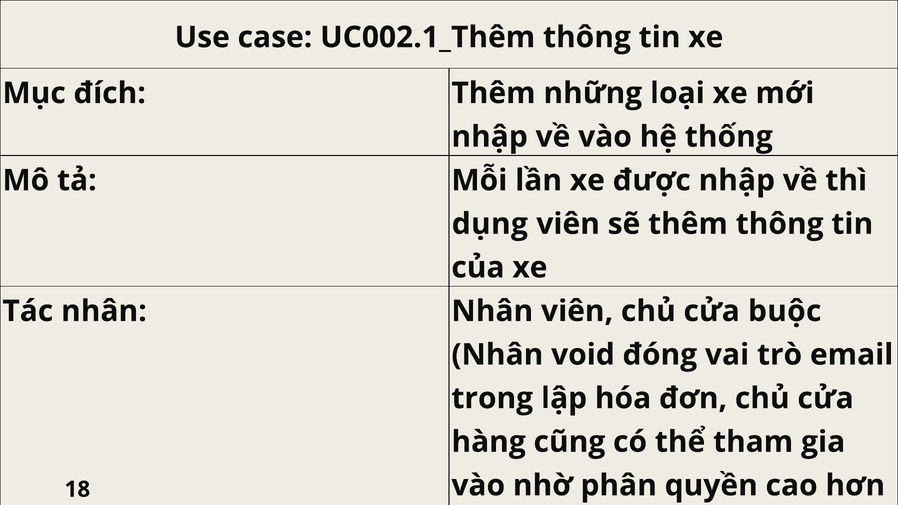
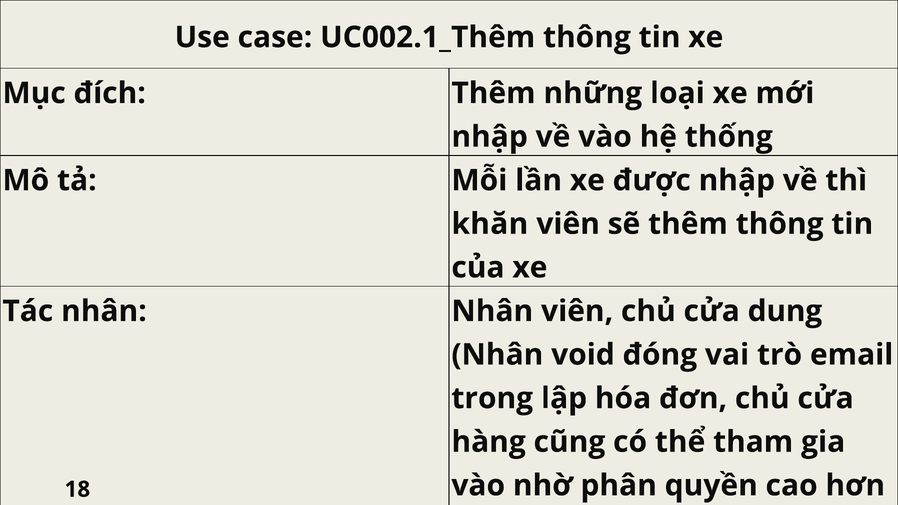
dụng: dụng -> khăn
cửa buộc: buộc -> dung
